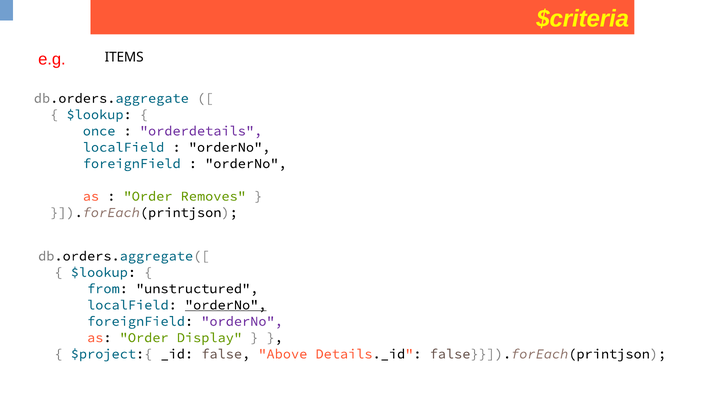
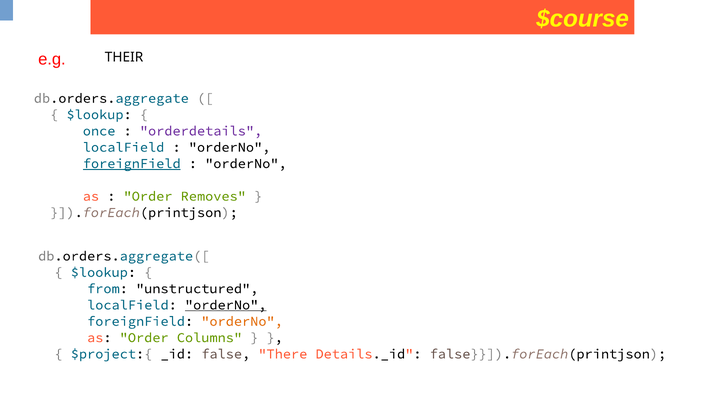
$criteria: $criteria -> $course
ITEMS: ITEMS -> THEIR
foreignField at (132, 163) underline: none -> present
orderNo at (242, 321) colour: purple -> orange
Display: Display -> Columns
Above: Above -> There
